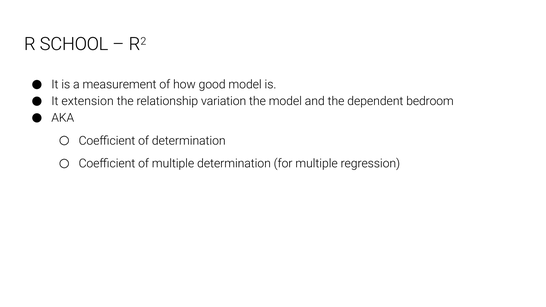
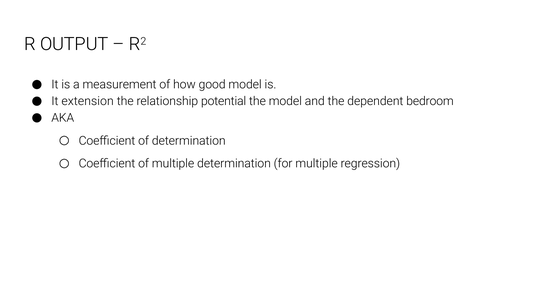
SCHOOL: SCHOOL -> OUTPUT
variation: variation -> potential
